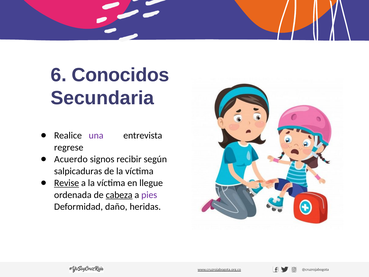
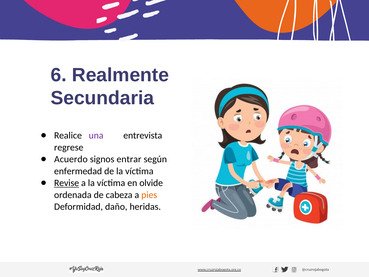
Conocidos: Conocidos -> Realmente
recibir: recibir -> entrar
salpicaduras: salpicaduras -> enfermedad
llegue: llegue -> olvide
cabeza underline: present -> none
pies colour: purple -> orange
